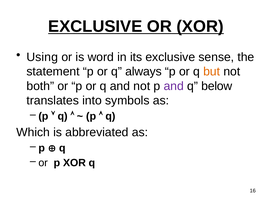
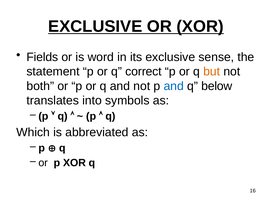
Using: Using -> Fields
always: always -> correct
and at (174, 86) colour: purple -> blue
